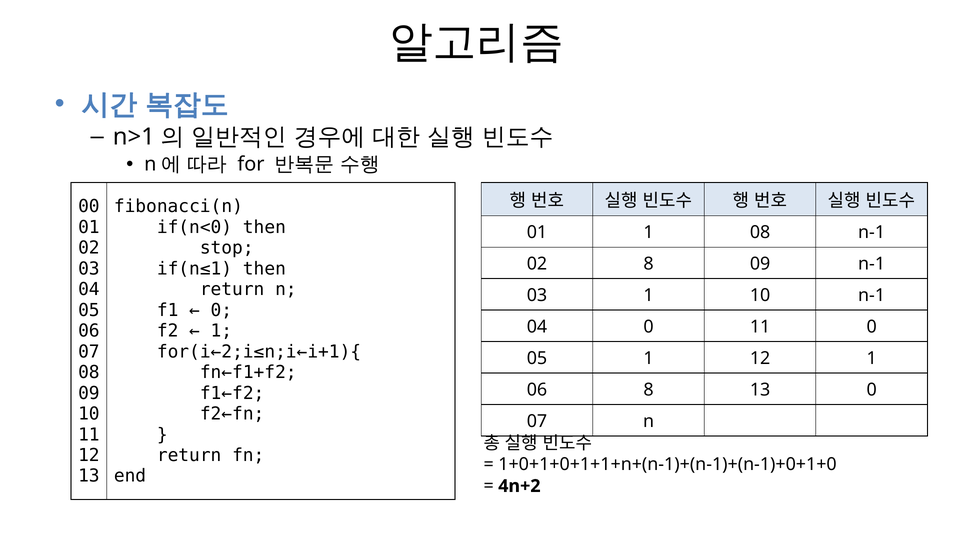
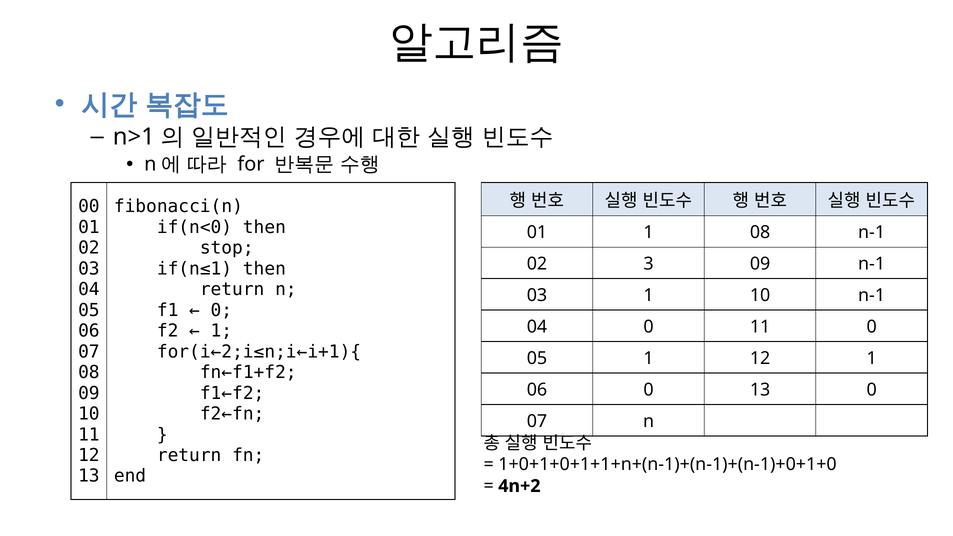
02 8: 8 -> 3
06 8: 8 -> 0
